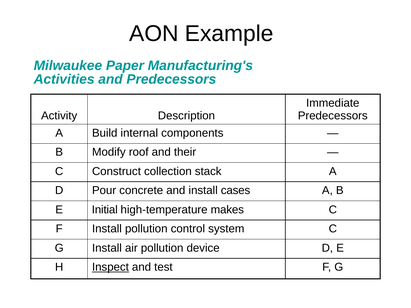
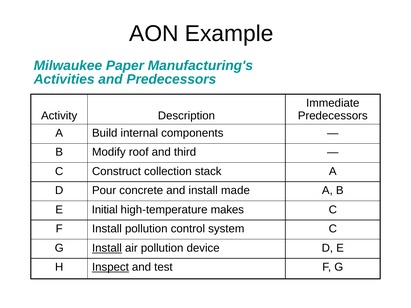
their: their -> third
cases: cases -> made
Install at (107, 248) underline: none -> present
